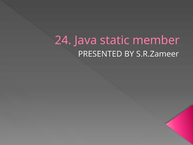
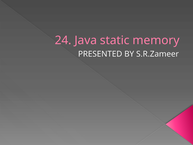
member: member -> memory
